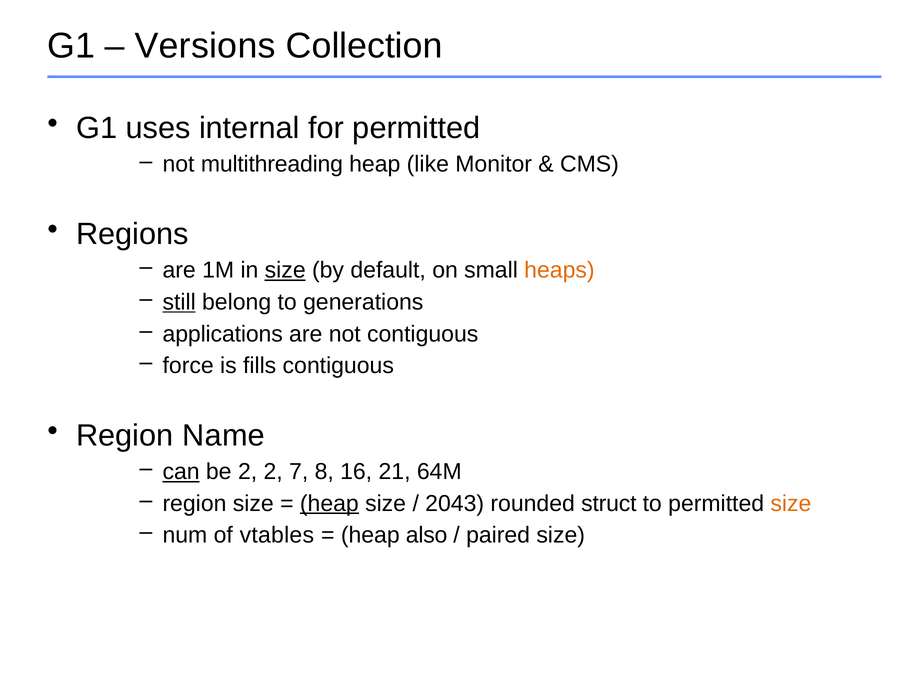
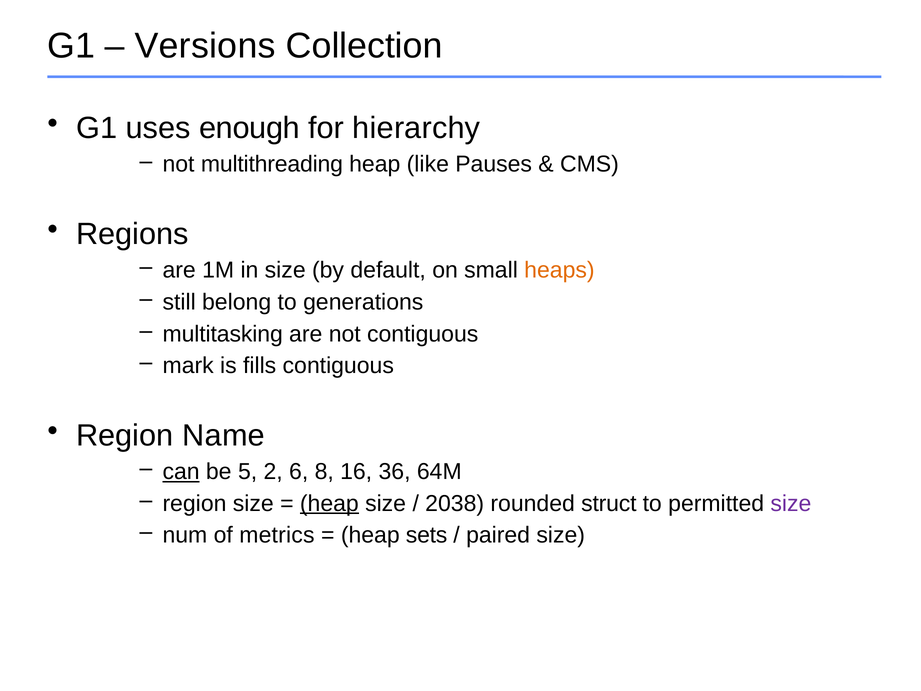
internal: internal -> enough
for permitted: permitted -> hierarchy
Monitor: Monitor -> Pauses
size at (285, 270) underline: present -> none
still underline: present -> none
applications: applications -> multitasking
force: force -> mark
be 2: 2 -> 5
7: 7 -> 6
21: 21 -> 36
2043: 2043 -> 2038
size at (791, 503) colour: orange -> purple
vtables: vtables -> metrics
also: also -> sets
